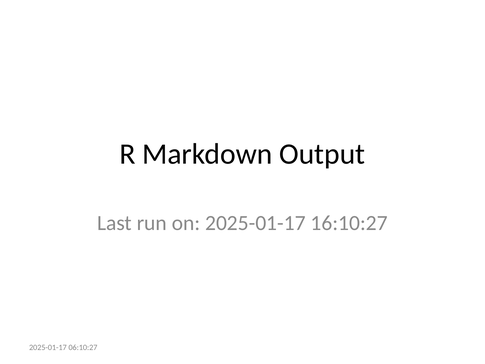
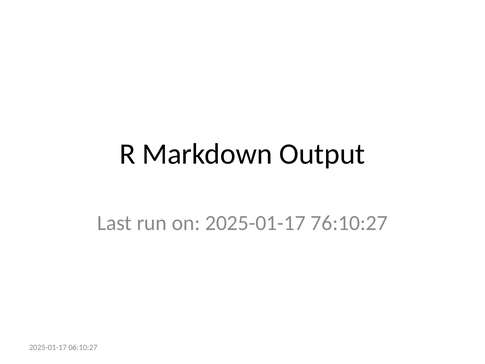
16:10:27: 16:10:27 -> 76:10:27
